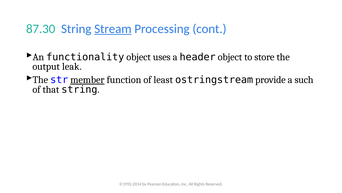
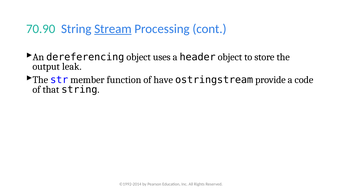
87.30: 87.30 -> 70.90
functionality: functionality -> dereferencing
member underline: present -> none
least: least -> have
such: such -> code
